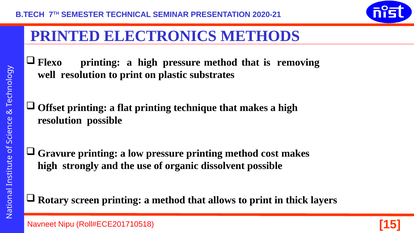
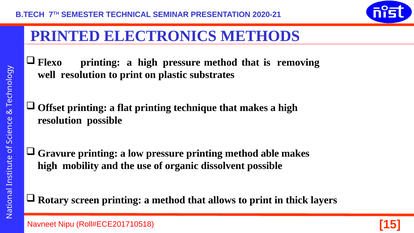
cost: cost -> able
strongly: strongly -> mobility
